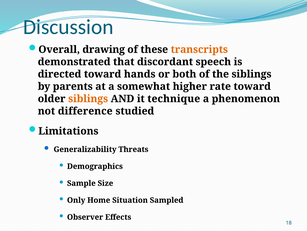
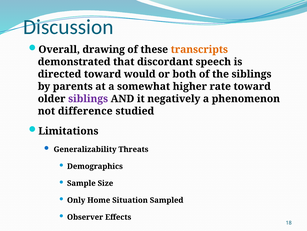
hands: hands -> would
siblings at (88, 98) colour: orange -> purple
technique: technique -> negatively
